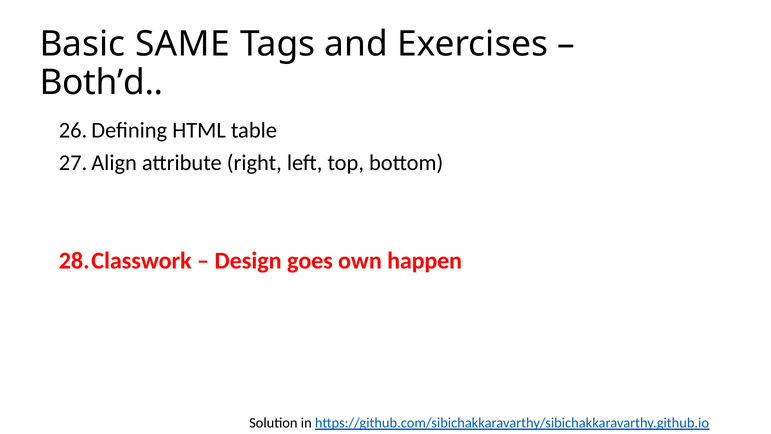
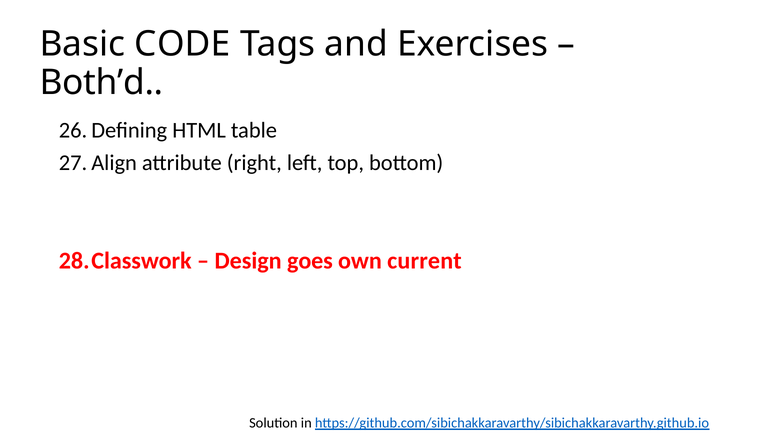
SAME: SAME -> CODE
happen: happen -> current
